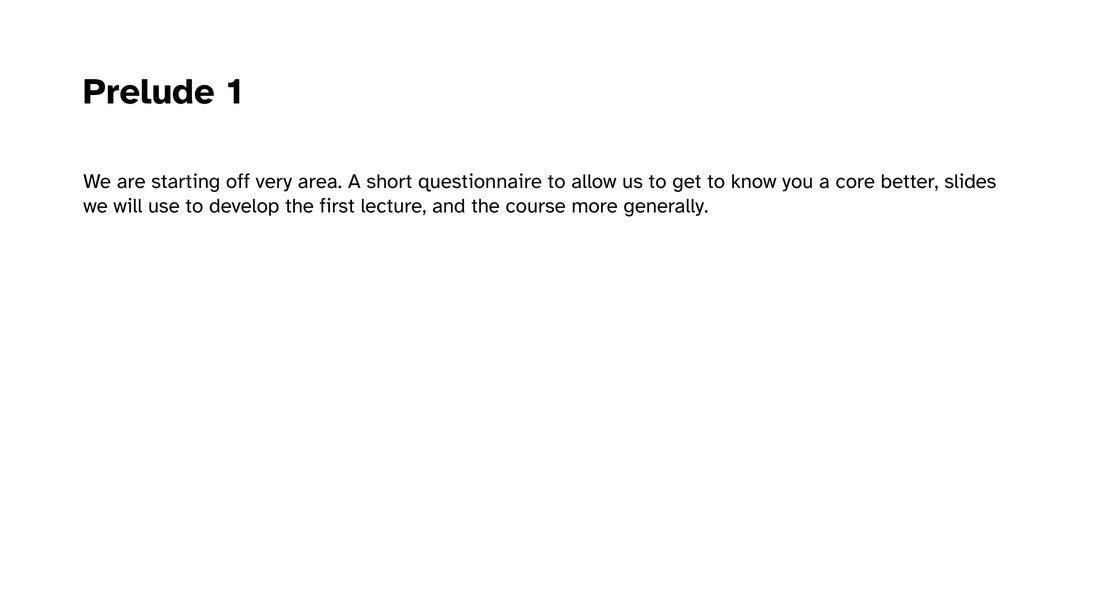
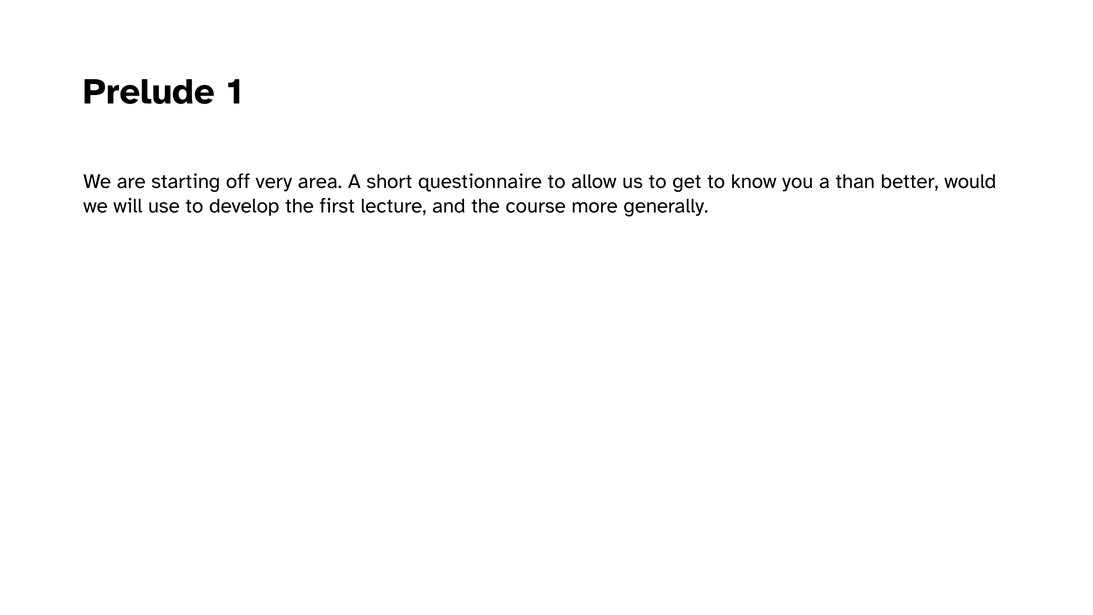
core: core -> than
slides: slides -> would
